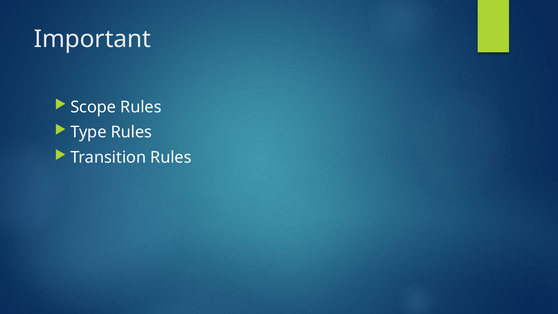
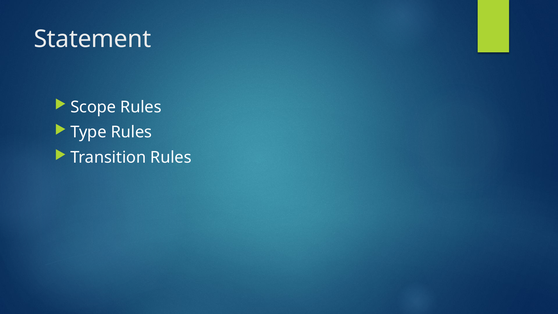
Important: Important -> Statement
